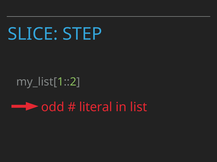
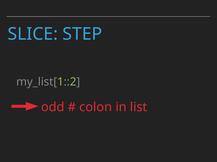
literal: literal -> colon
